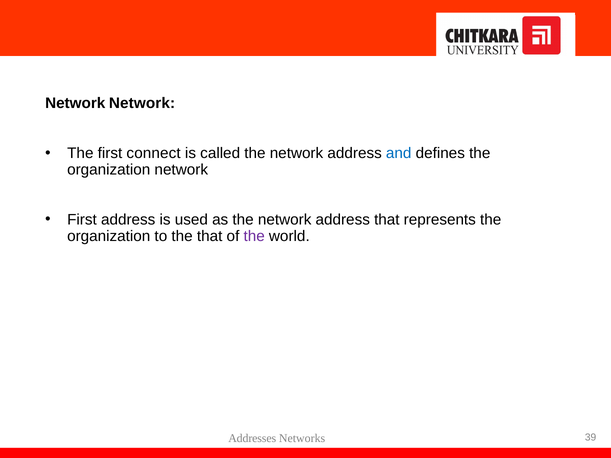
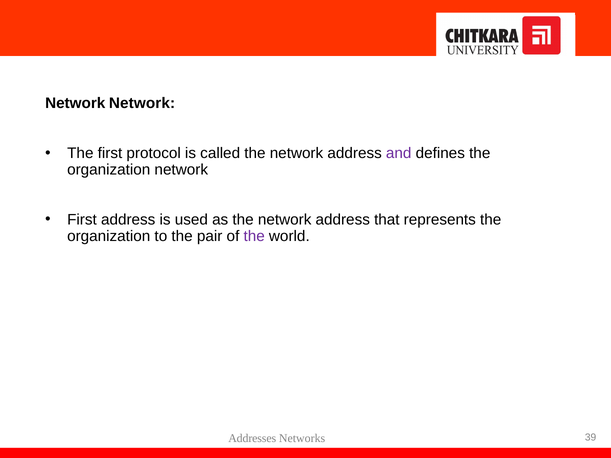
connect: connect -> protocol
and colour: blue -> purple
the that: that -> pair
